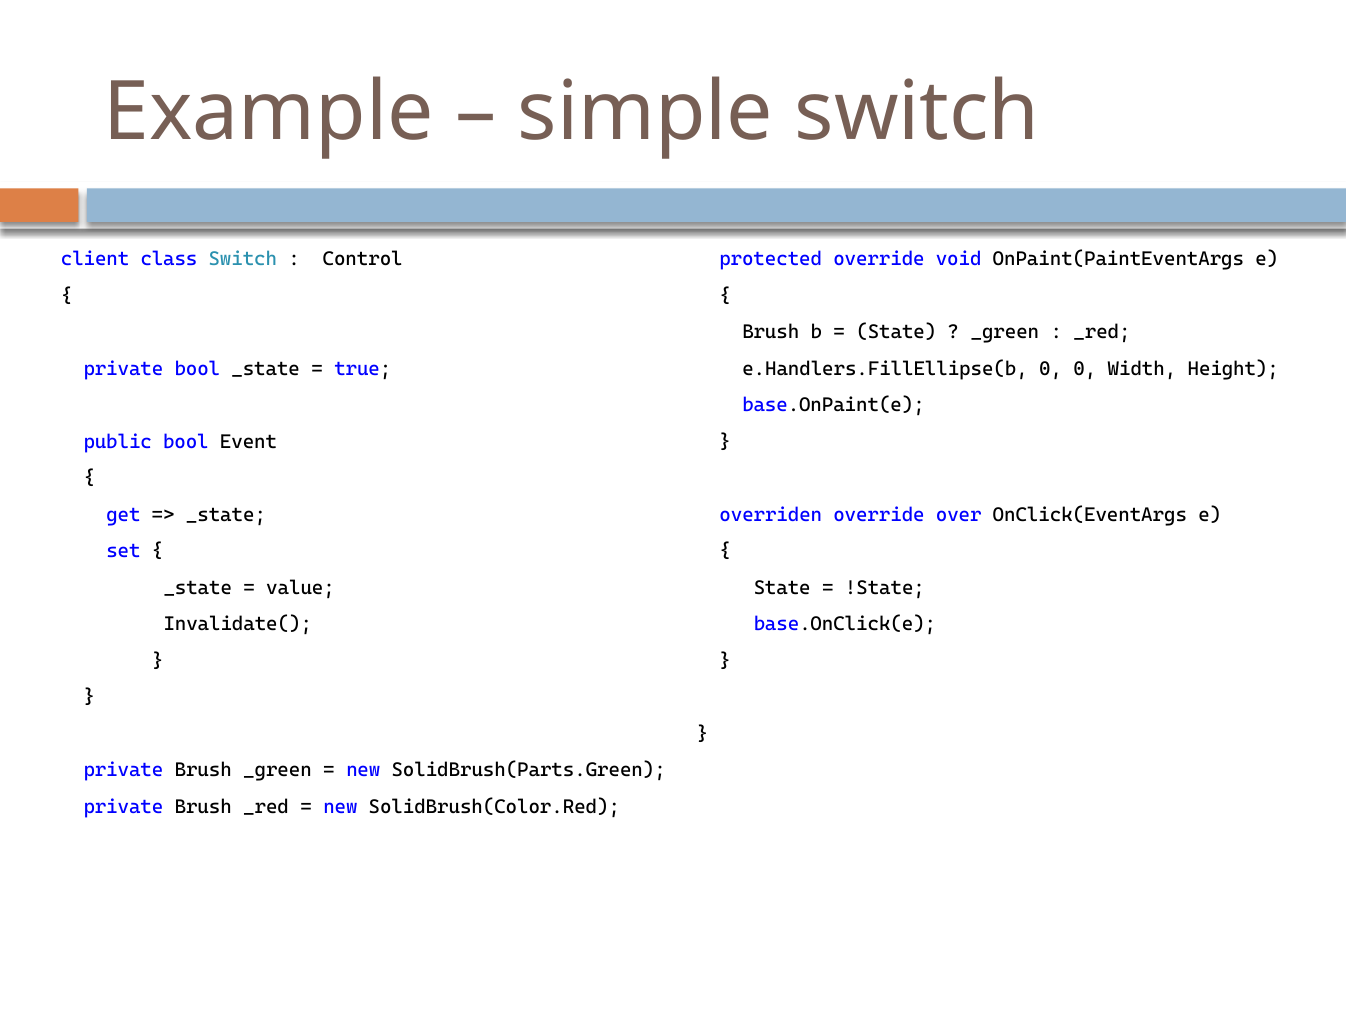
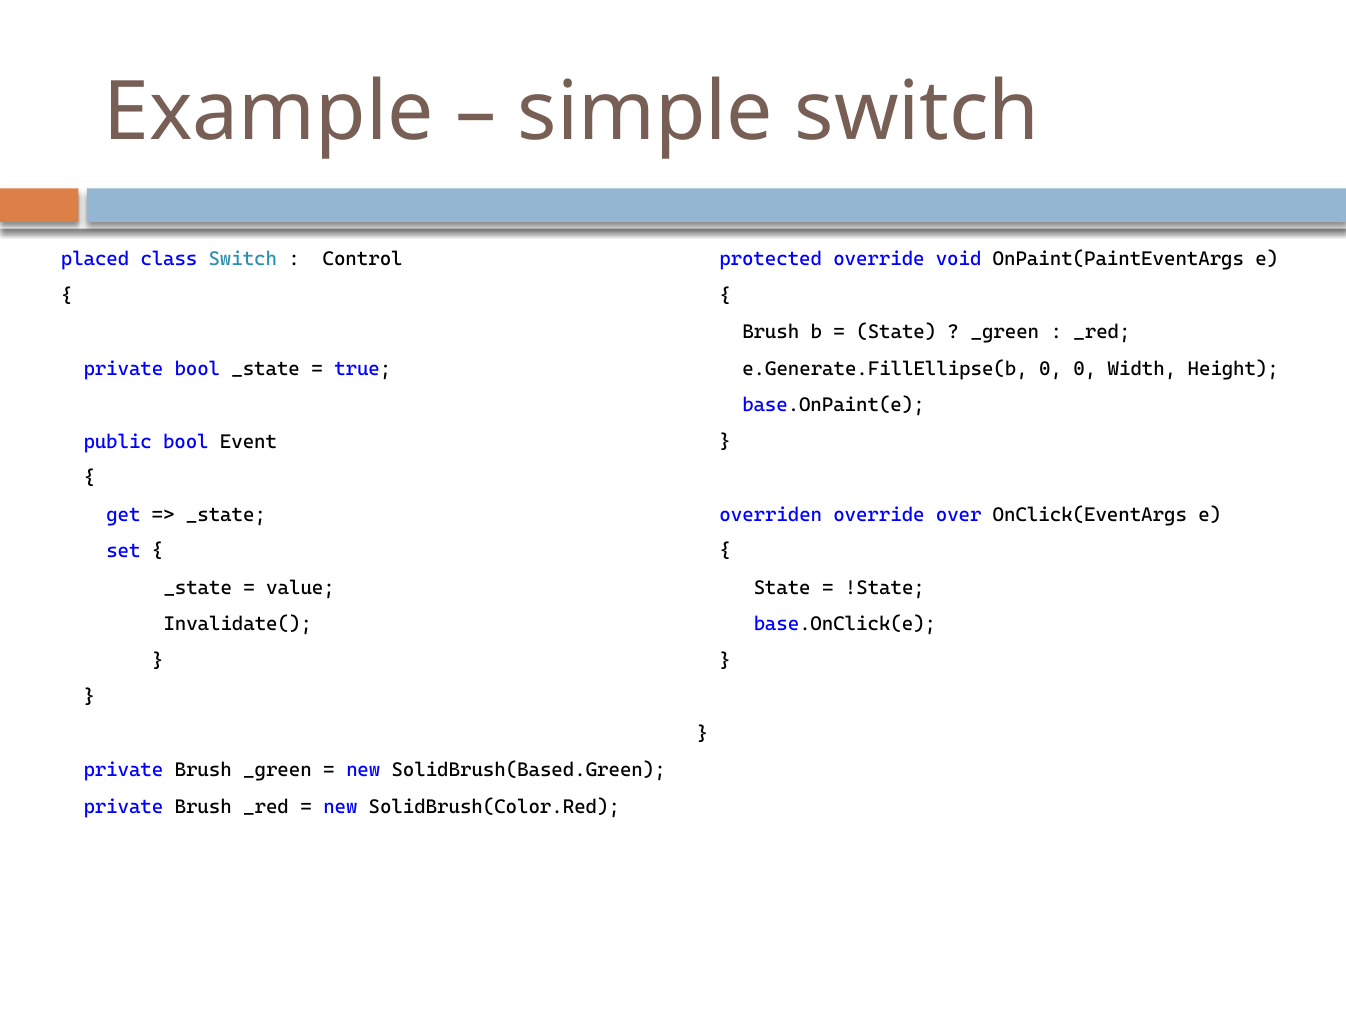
client: client -> placed
e.Handlers.FillEllipse(b: e.Handlers.FillEllipse(b -> e.Generate.FillEllipse(b
SolidBrush(Parts.Green: SolidBrush(Parts.Green -> SolidBrush(Based.Green
